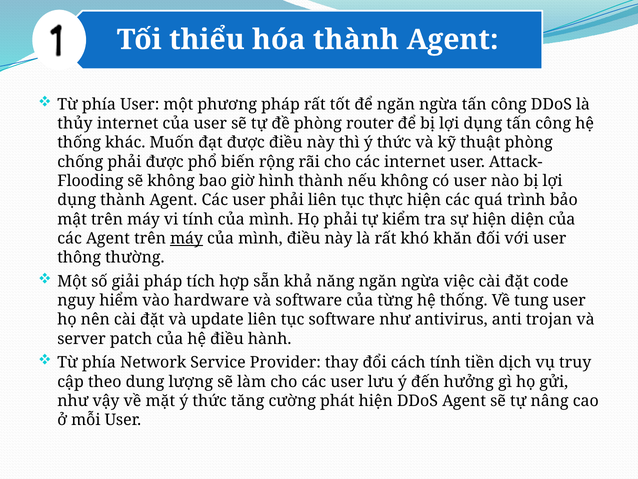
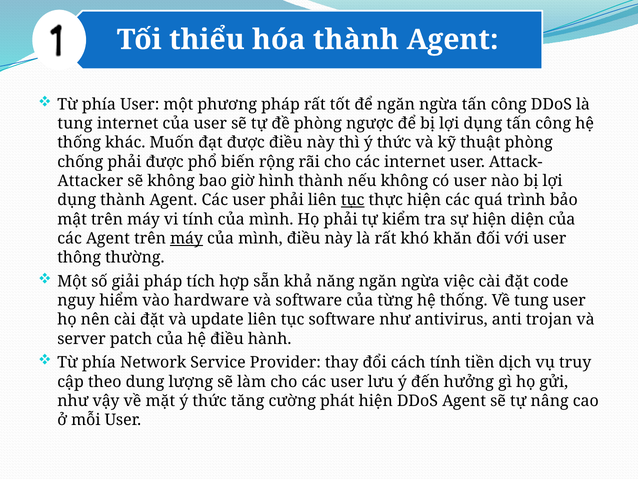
thủy at (75, 123): thủy -> tung
router: router -> ngược
Flooding: Flooding -> Attacker
tục at (353, 200) underline: none -> present
